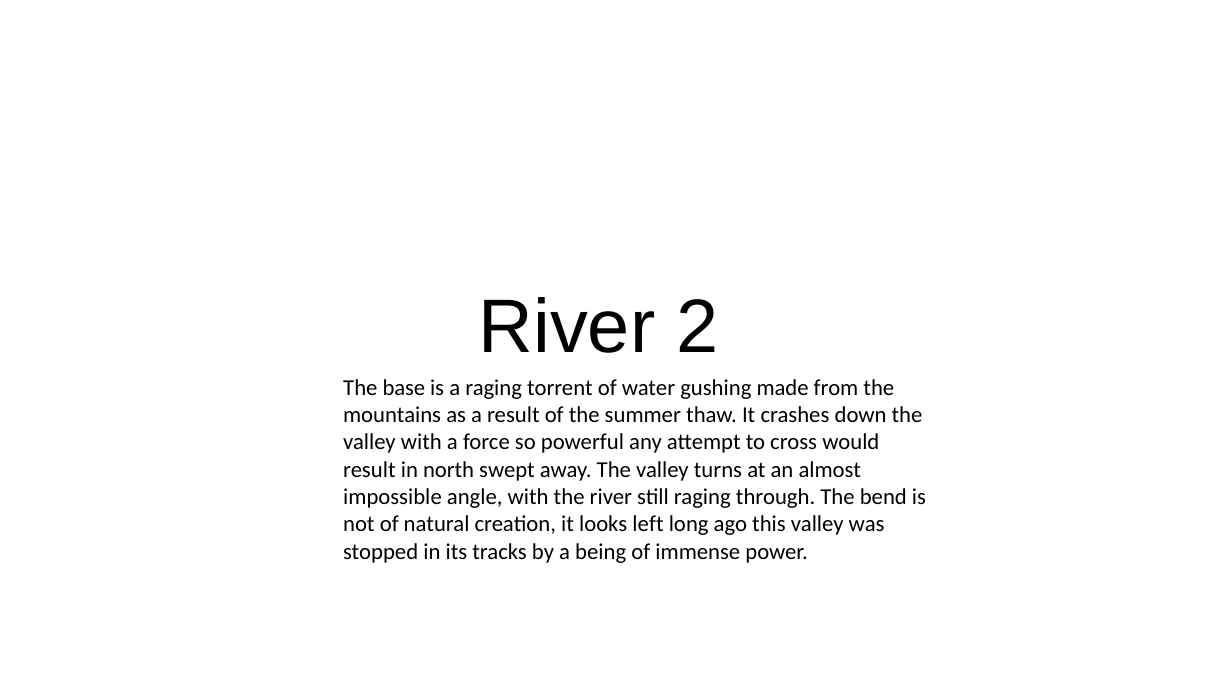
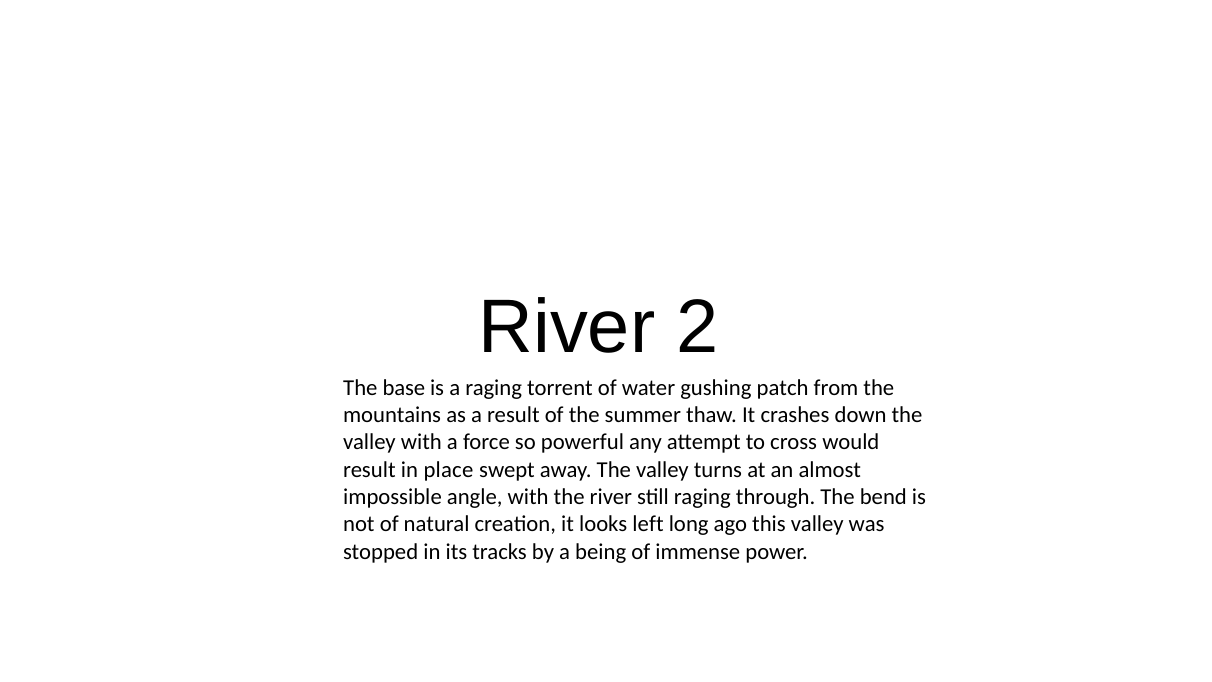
made: made -> patch
north: north -> place
